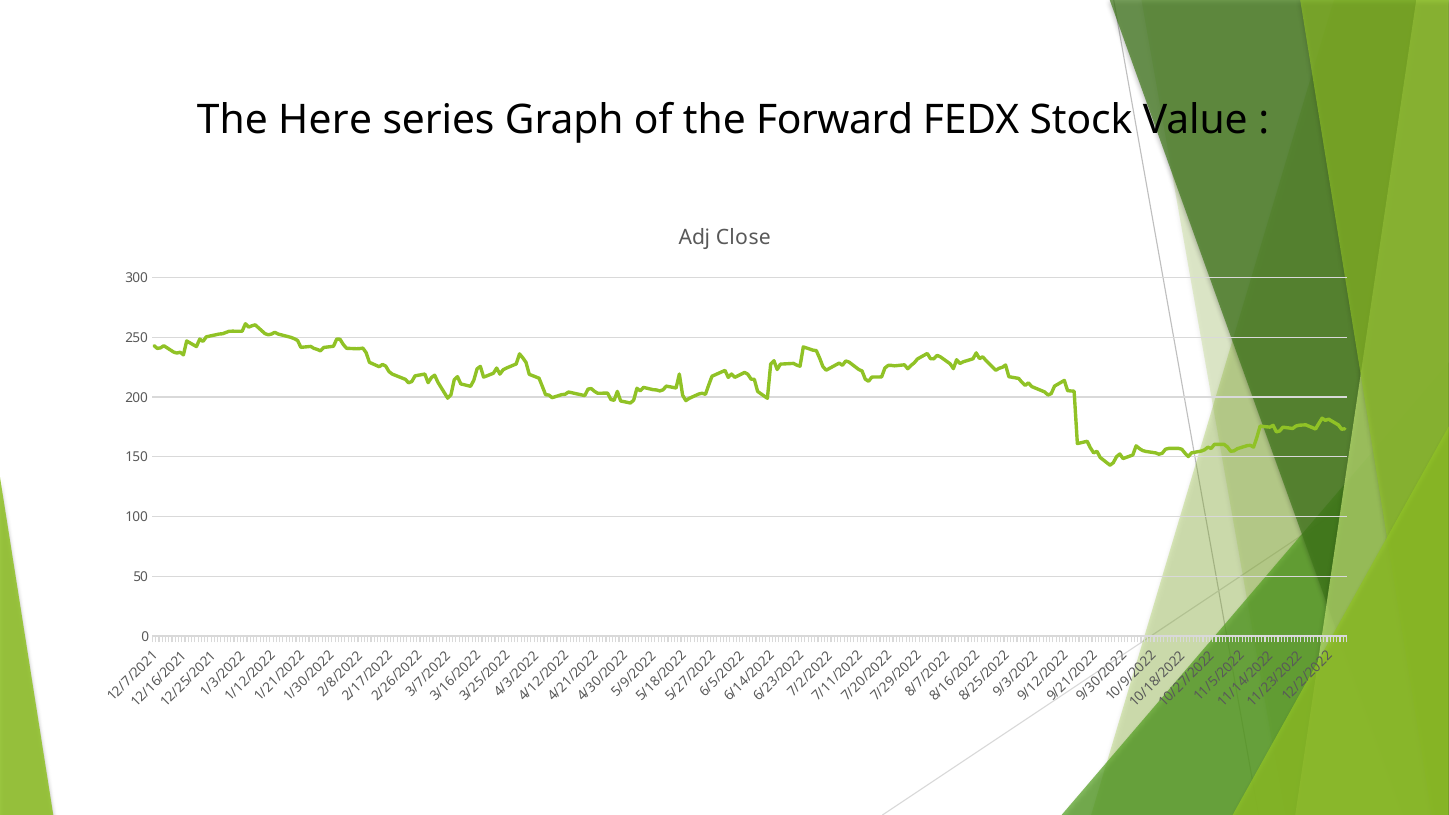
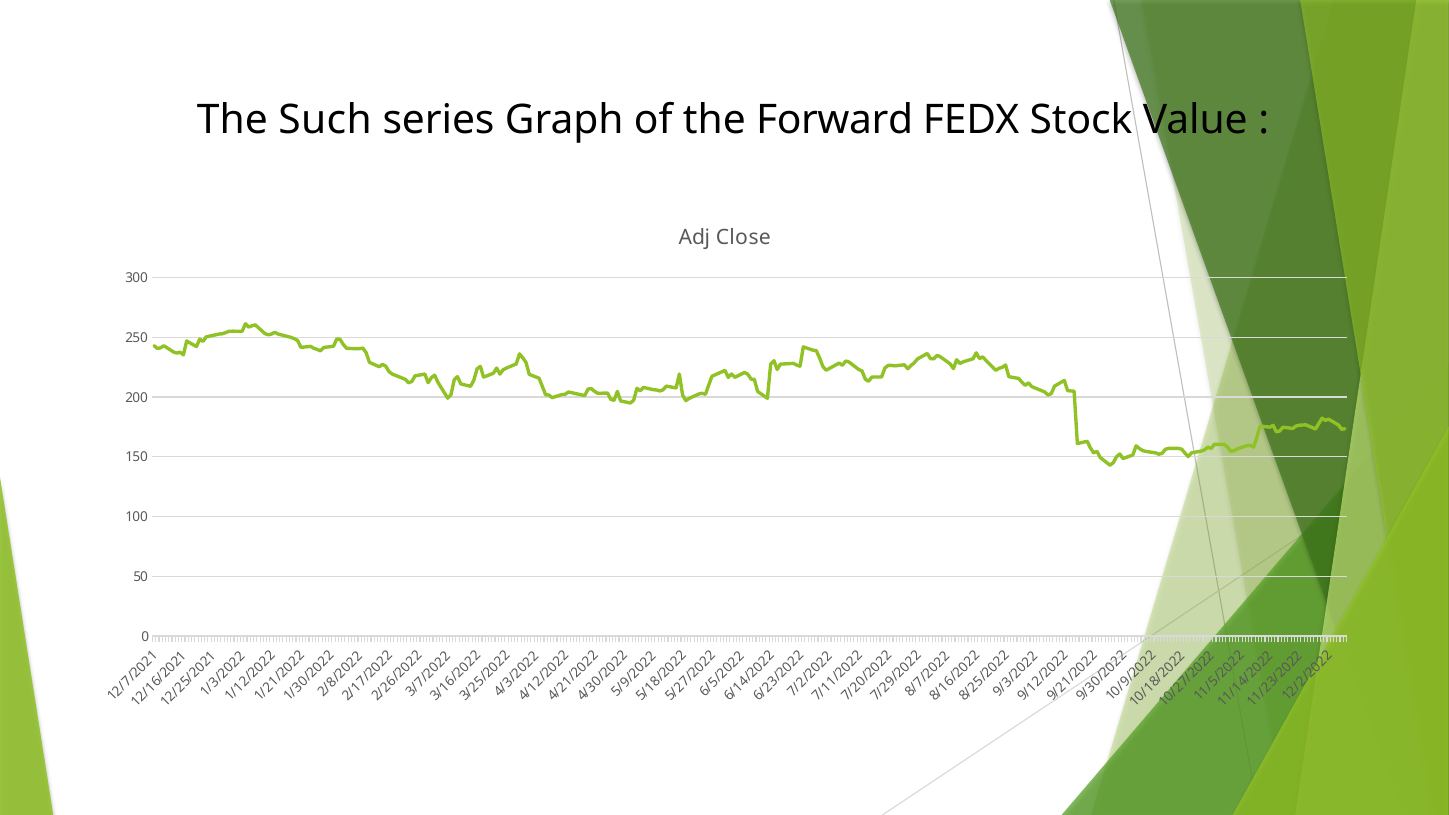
Here: Here -> Such
